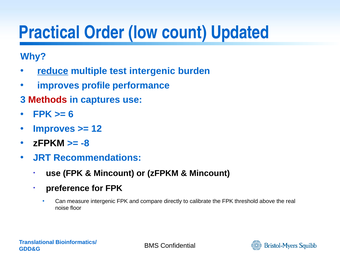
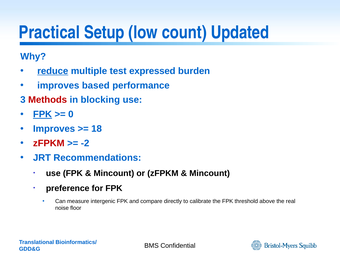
Order: Order -> Setup
test intergenic: intergenic -> expressed
profile: profile -> based
captures: captures -> blocking
FPK at (42, 114) underline: none -> present
6: 6 -> 0
12: 12 -> 18
zFPKM at (49, 143) colour: black -> red
-8: -8 -> -2
